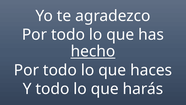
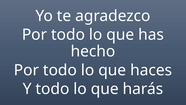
hecho underline: present -> none
